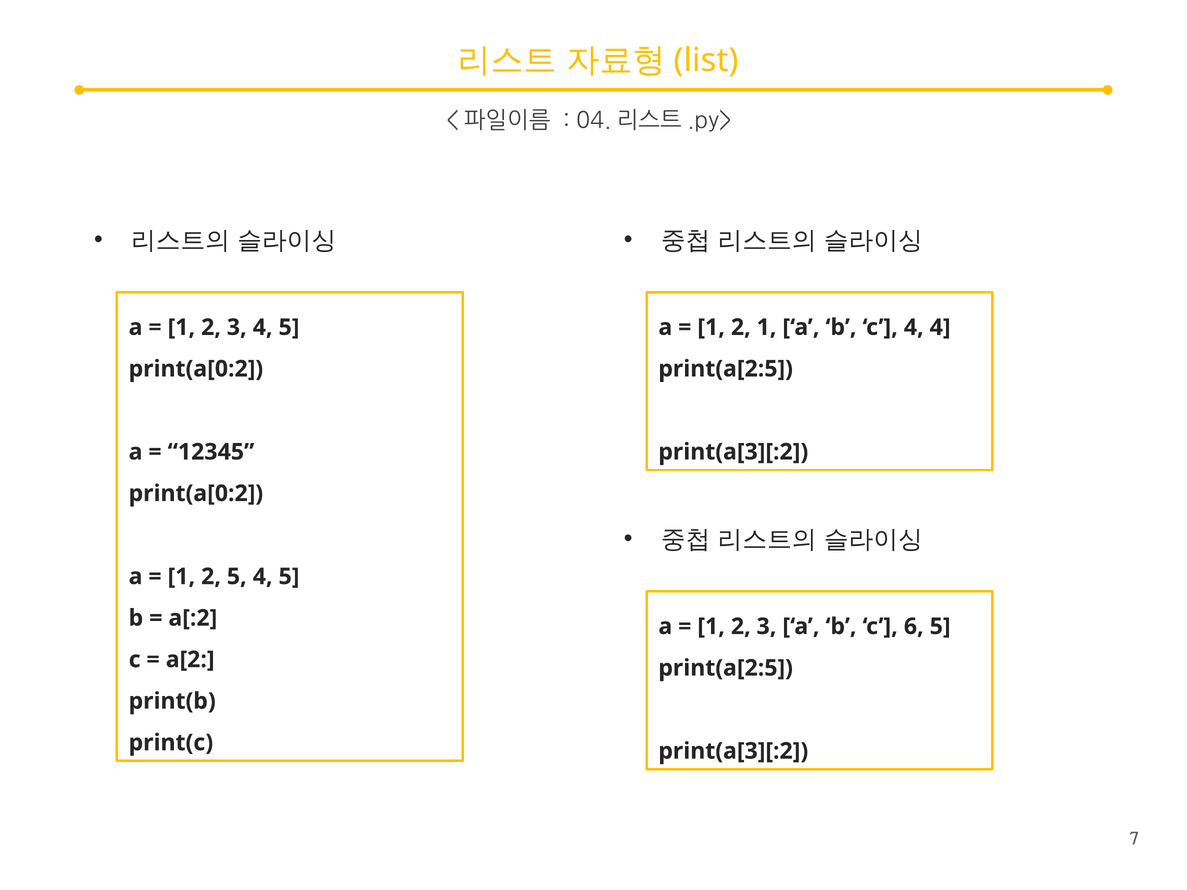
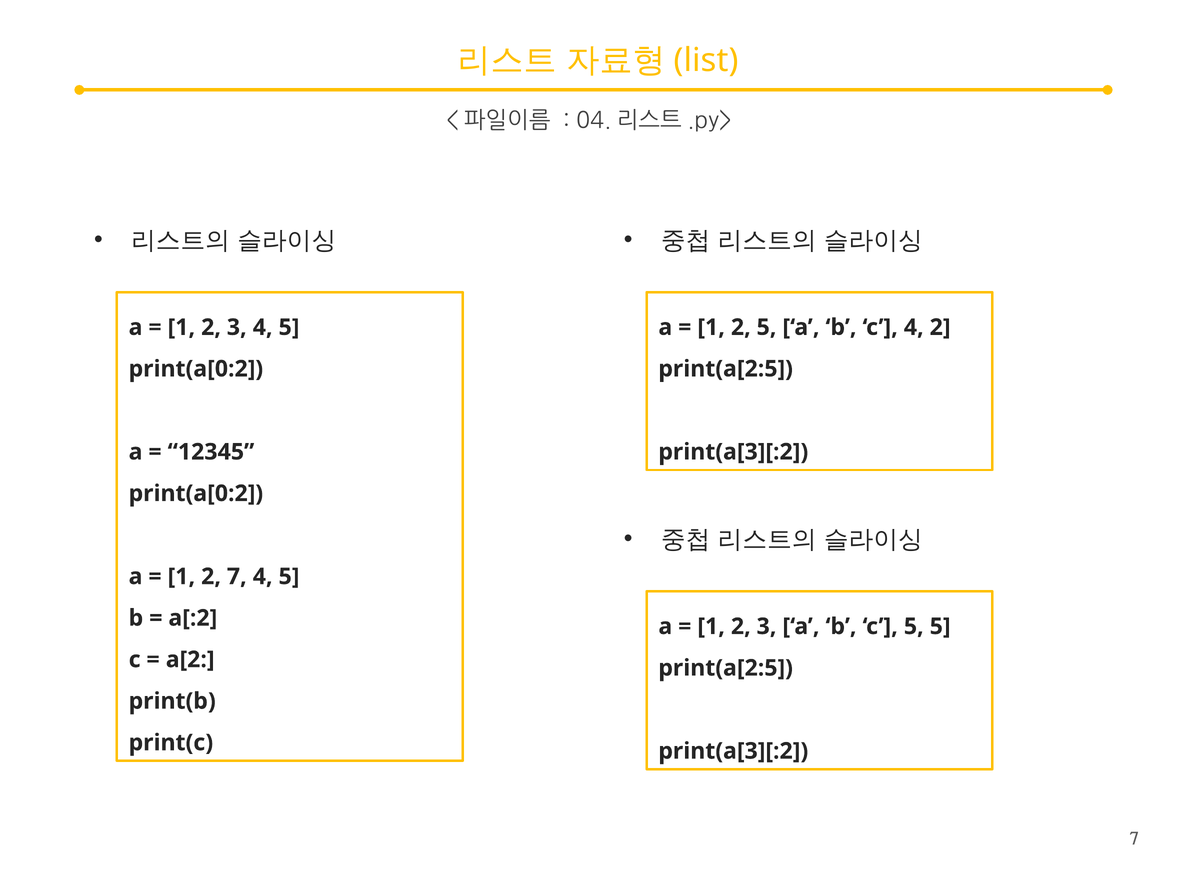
2 1: 1 -> 5
4 4: 4 -> 2
2 5: 5 -> 7
c 6: 6 -> 5
